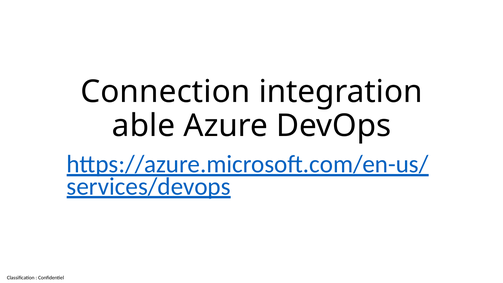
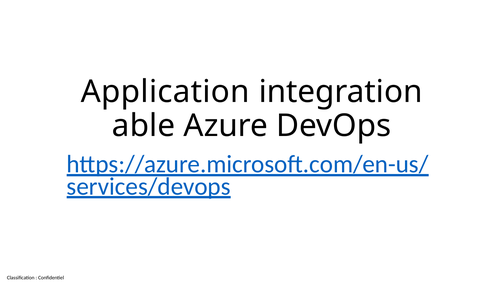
Connection: Connection -> Application
